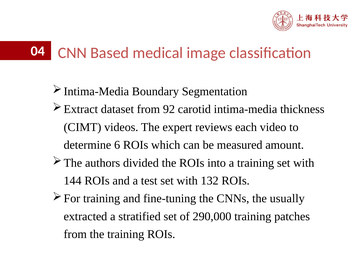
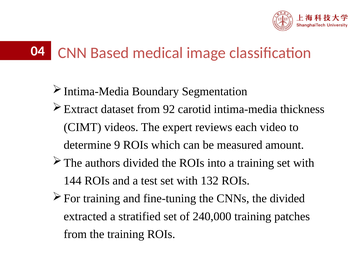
6: 6 -> 9
the usually: usually -> divided
290,000: 290,000 -> 240,000
